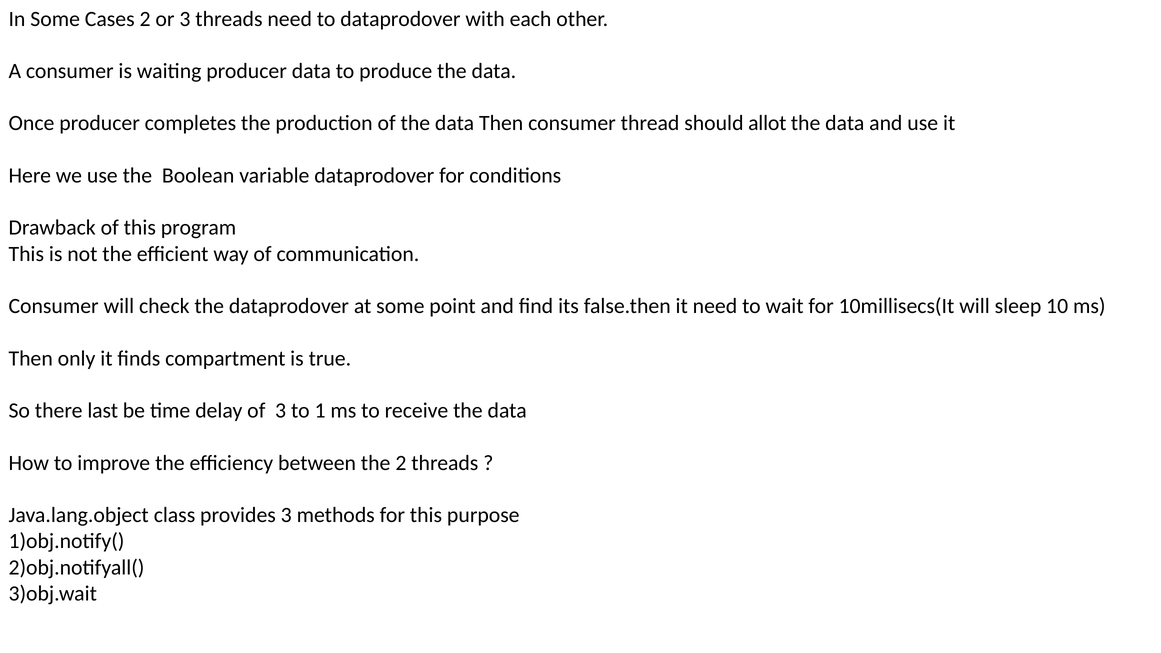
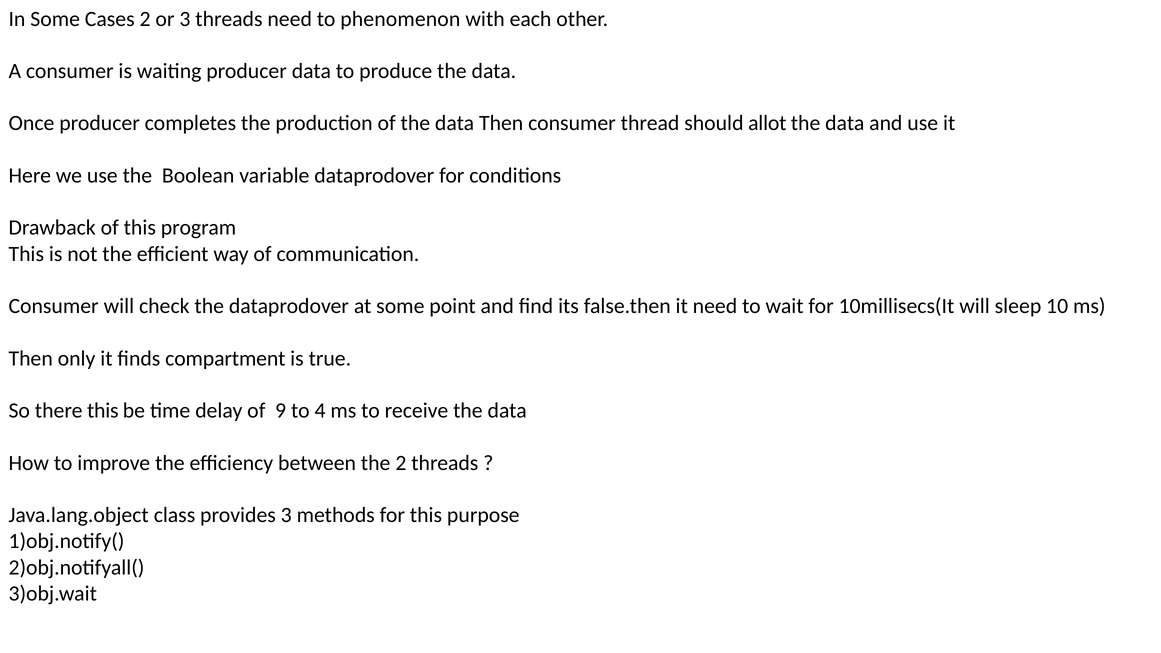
to dataprodover: dataprodover -> phenomenon
there last: last -> this
of 3: 3 -> 9
1: 1 -> 4
